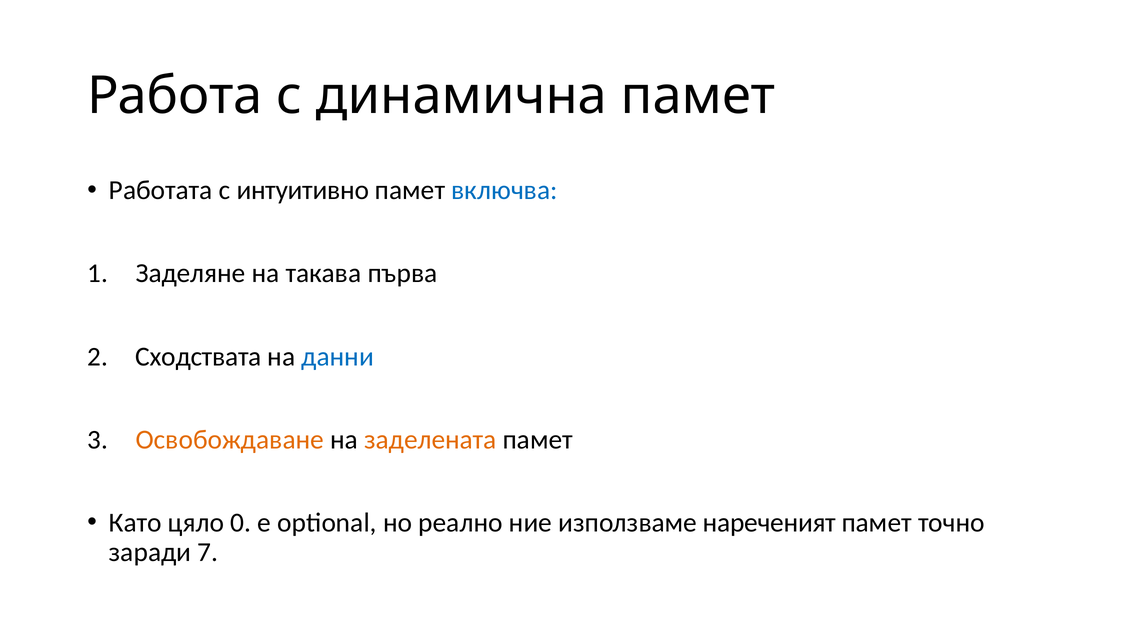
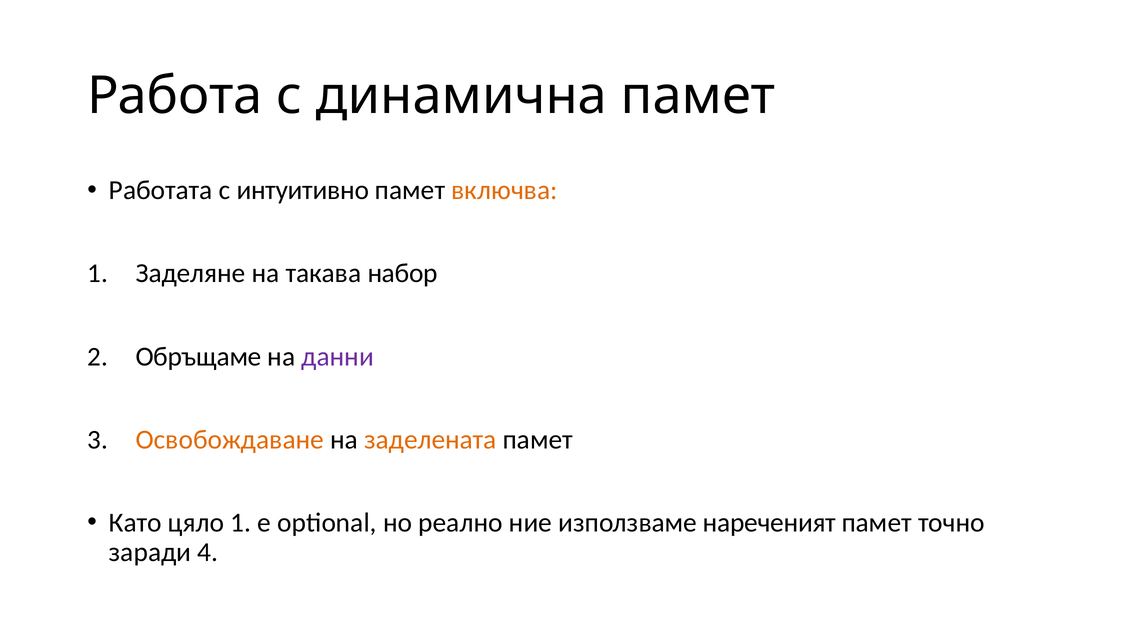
включва colour: blue -> orange
първа: първа -> набор
Сходствата: Сходствата -> Обръщаме
данни colour: blue -> purple
цяло 0: 0 -> 1
7: 7 -> 4
